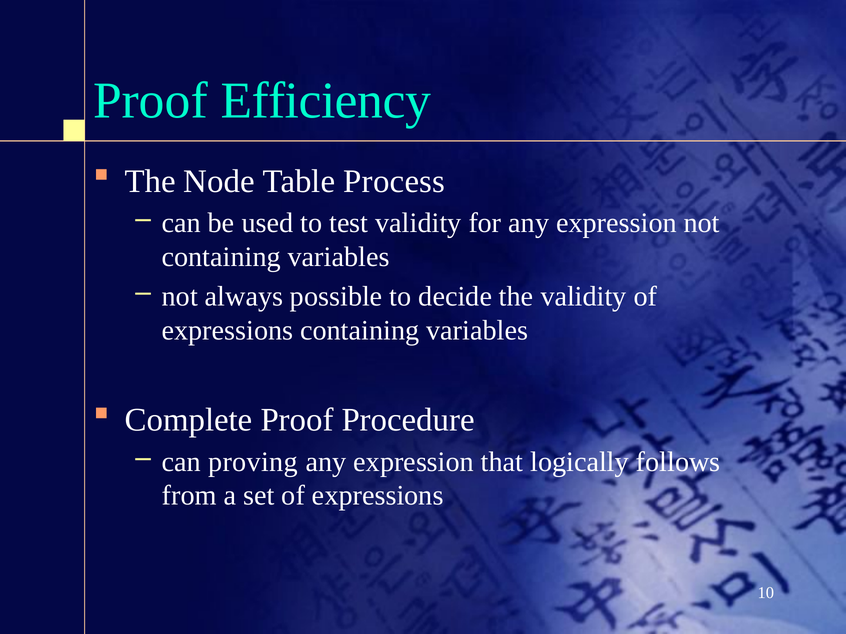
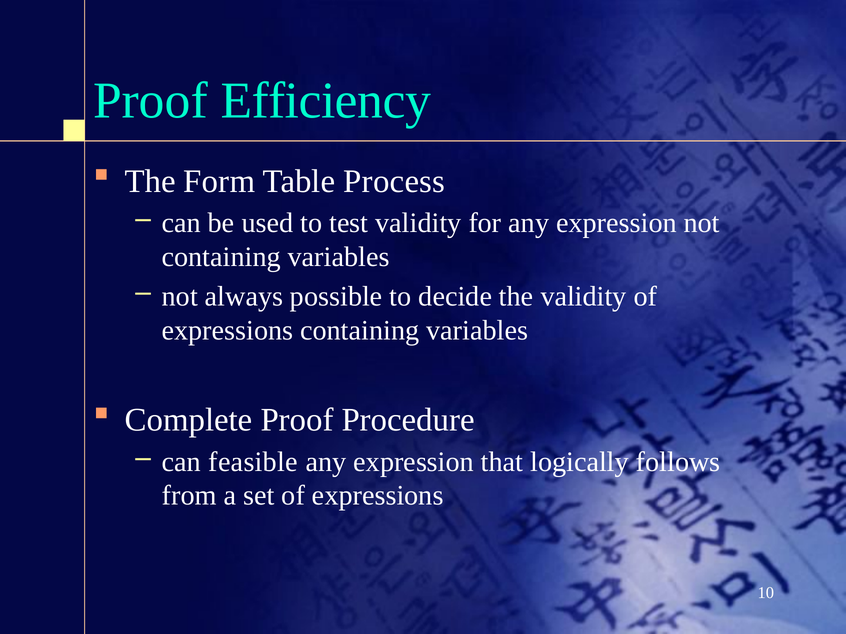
Node: Node -> Form
proving: proving -> feasible
